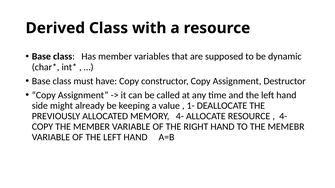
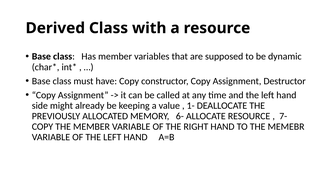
MEMORY 4-: 4- -> 6-
4- at (283, 116): 4- -> 7-
